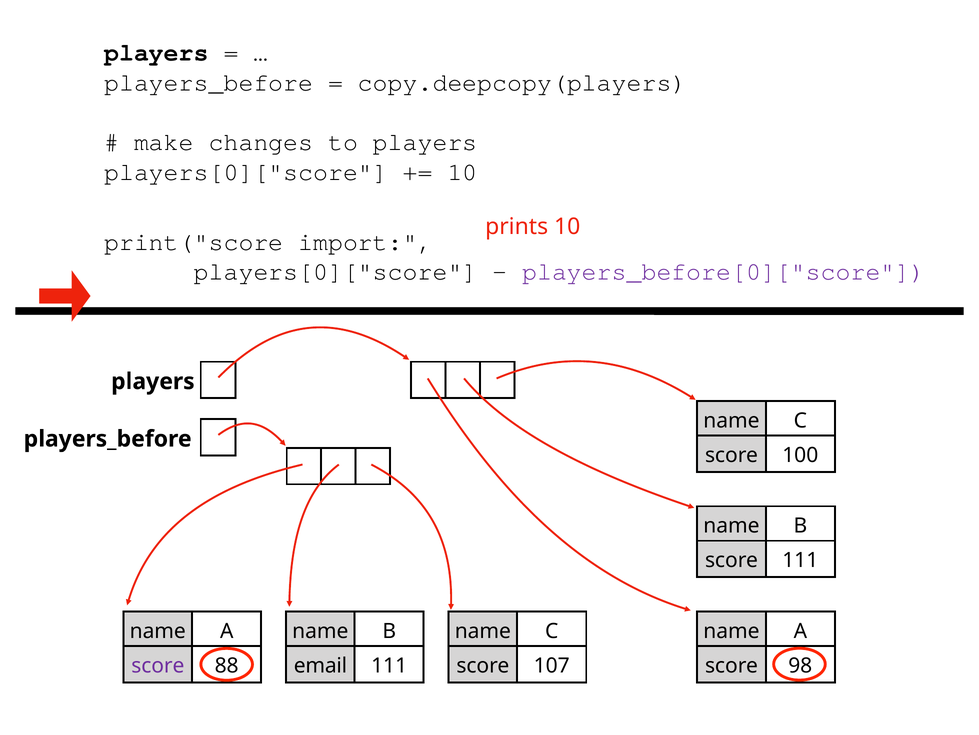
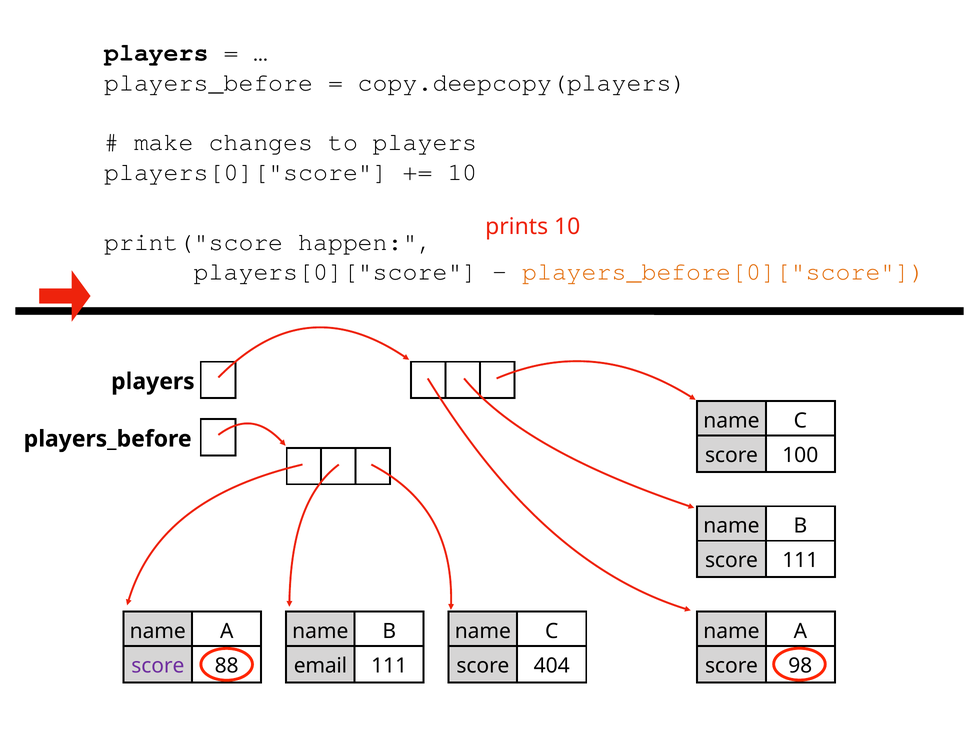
import: import -> happen
players_before[0]["score colour: purple -> orange
107: 107 -> 404
